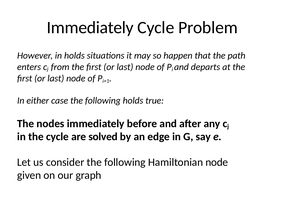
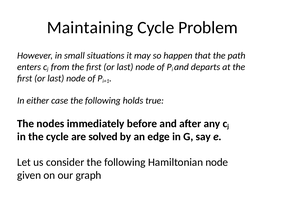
Immediately at (90, 28): Immediately -> Maintaining
in holds: holds -> small
